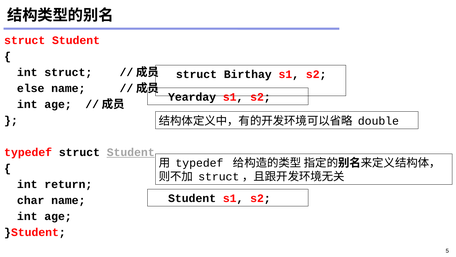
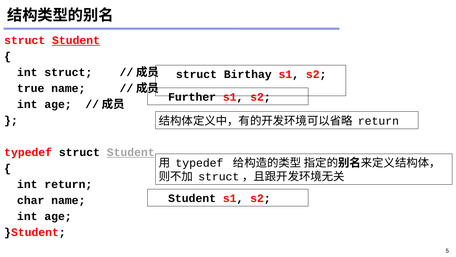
Student at (76, 40) underline: none -> present
else: else -> true
Yearday: Yearday -> Further
double at (378, 121): double -> return
